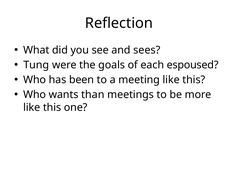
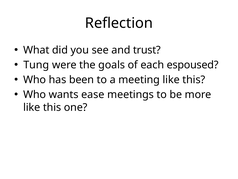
sees: sees -> trust
than: than -> ease
